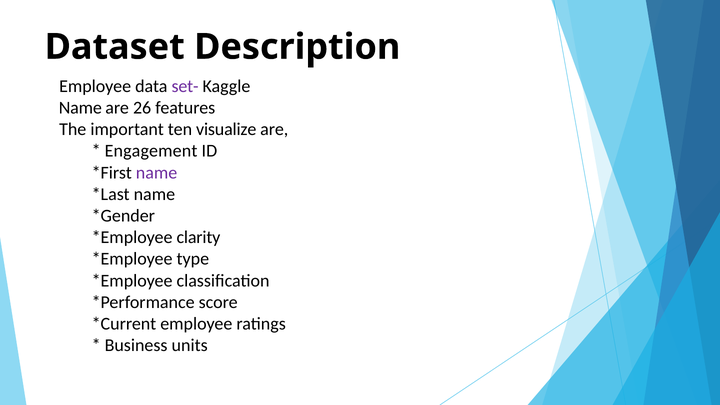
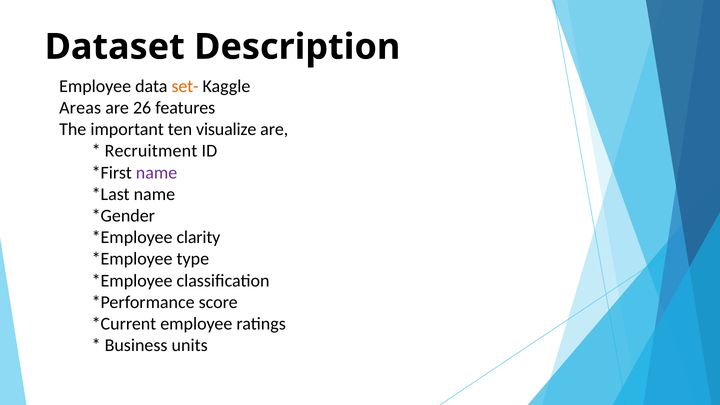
set- colour: purple -> orange
Name at (80, 108): Name -> Areas
Engagement: Engagement -> Recruitment
